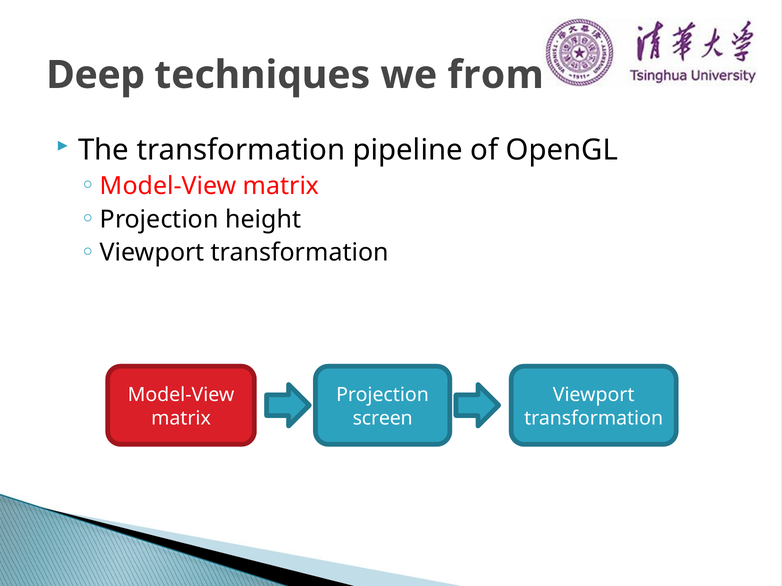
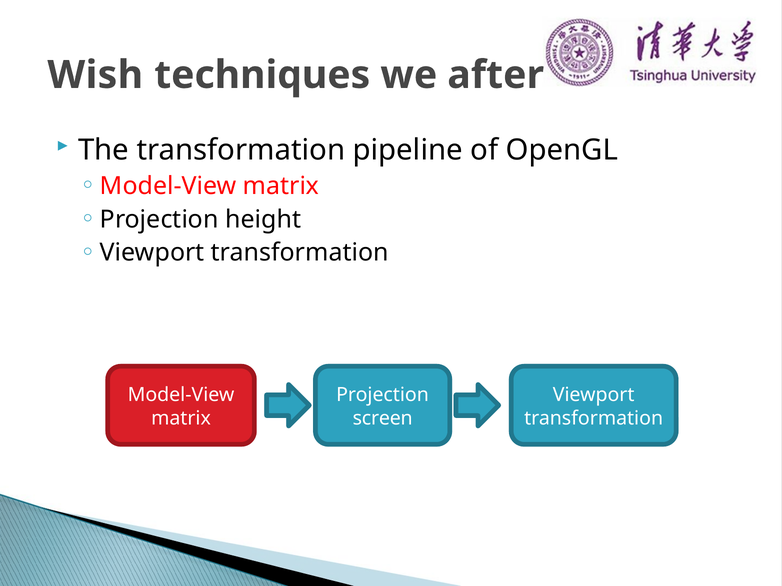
Deep: Deep -> Wish
from: from -> after
